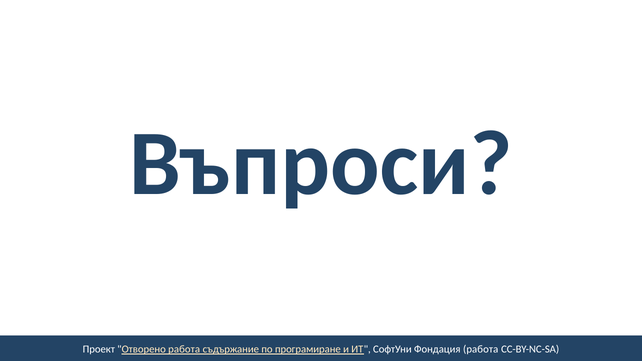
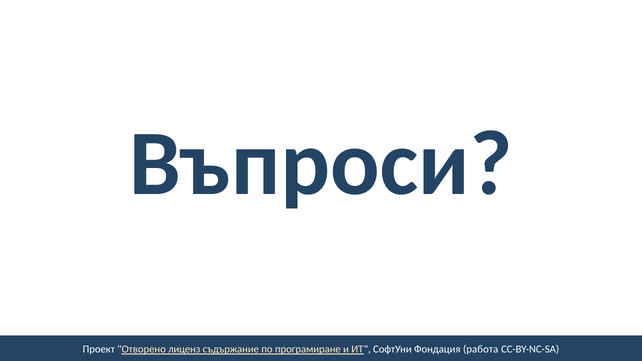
Отворено работа: работа -> лиценз
